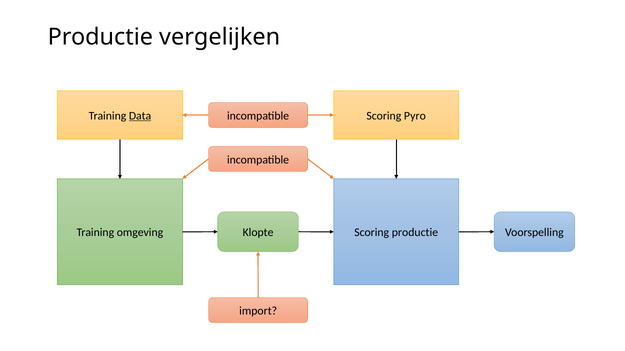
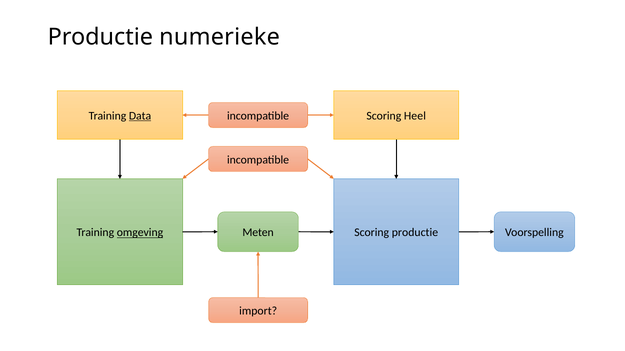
vergelijken: vergelijken -> numerieke
Pyro: Pyro -> Heel
Klopte: Klopte -> Meten
omgeving underline: none -> present
